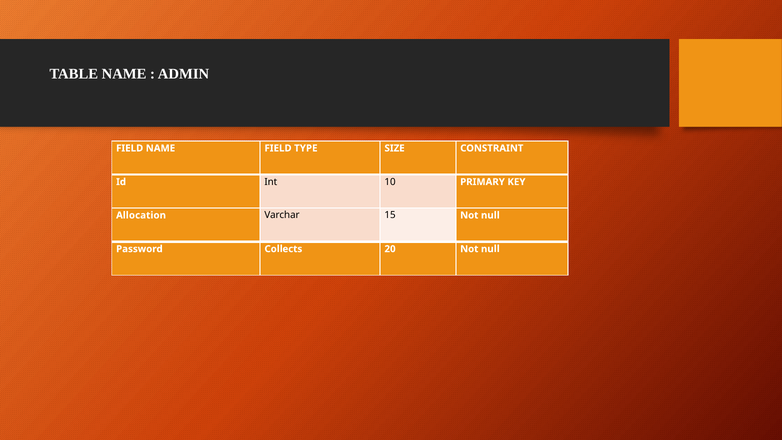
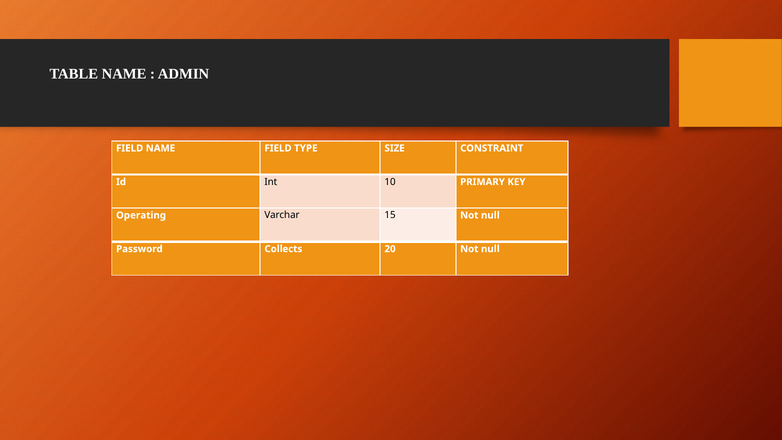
Allocation: Allocation -> Operating
